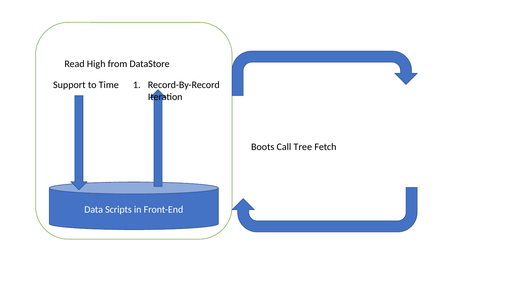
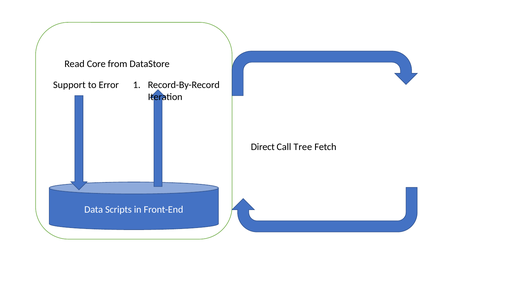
High: High -> Core
Time: Time -> Error
Boots: Boots -> Direct
